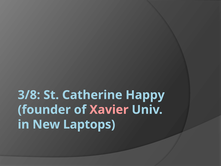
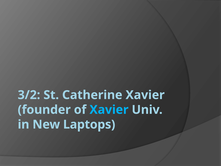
3/8: 3/8 -> 3/2
Catherine Happy: Happy -> Xavier
Xavier at (109, 110) colour: pink -> light blue
